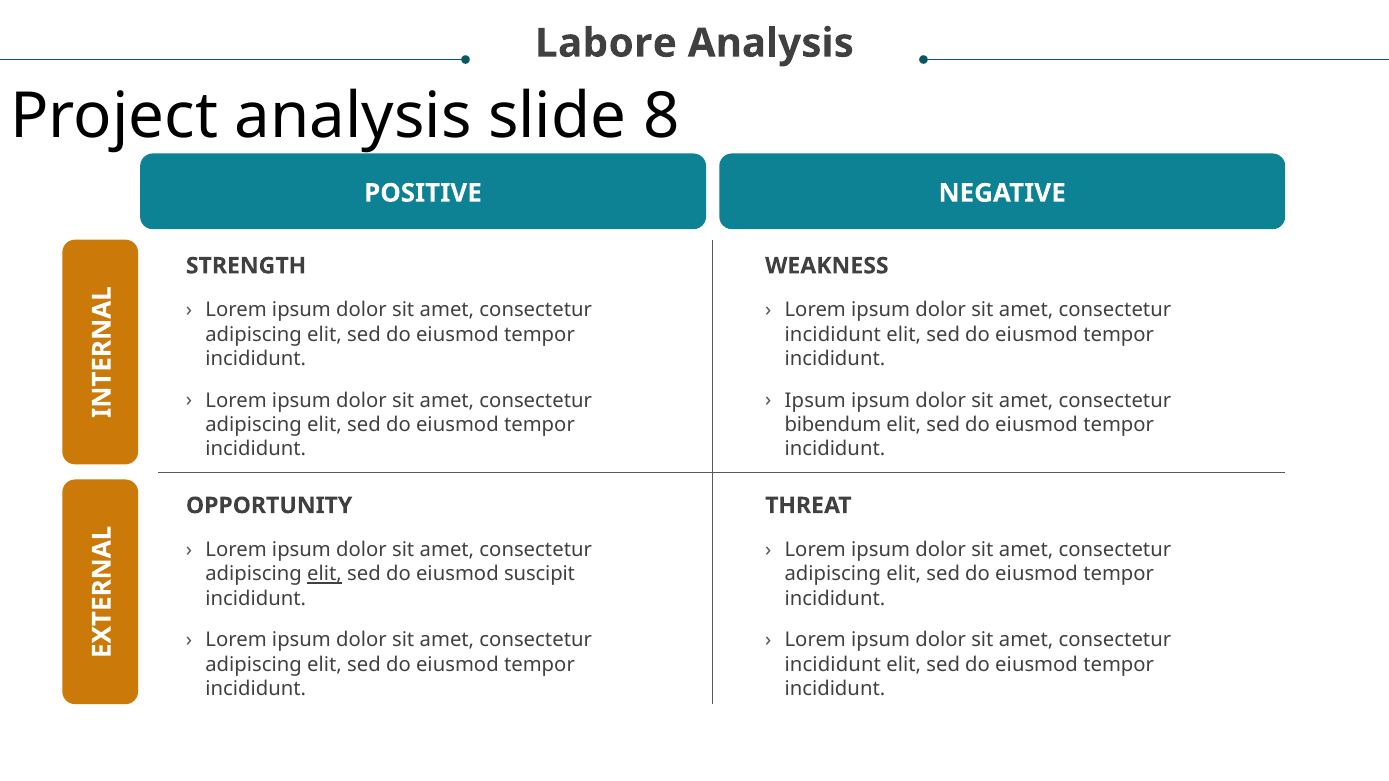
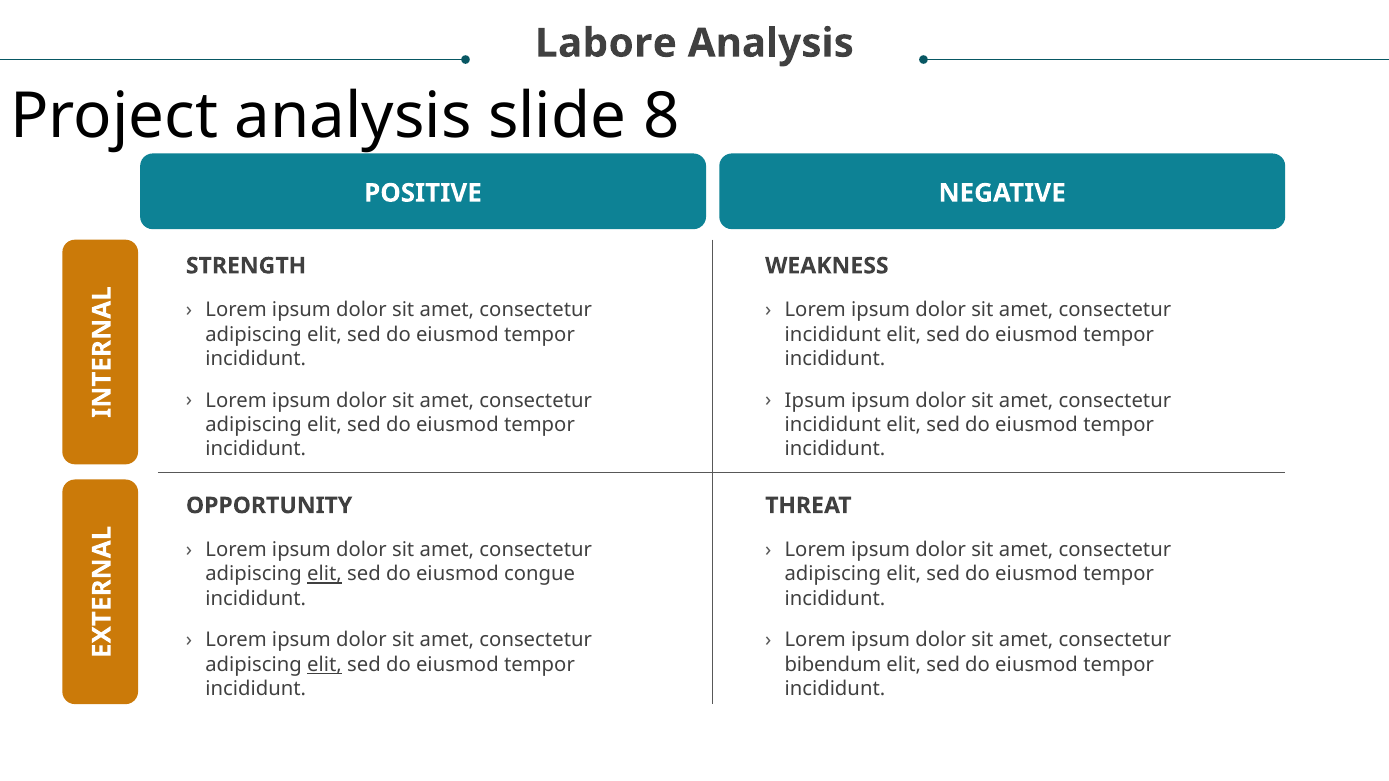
bibendum at (833, 425): bibendum -> incididunt
suscipit: suscipit -> congue
elit at (324, 665) underline: none -> present
incididunt at (833, 665): incididunt -> bibendum
